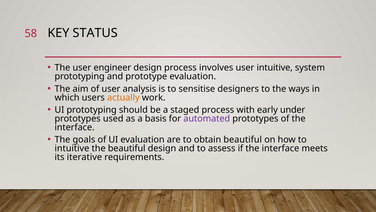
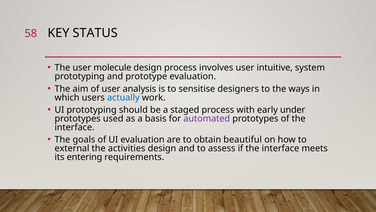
engineer: engineer -> molecule
actually colour: orange -> blue
intuitive at (72, 148): intuitive -> external
the beautiful: beautiful -> activities
iterative: iterative -> entering
